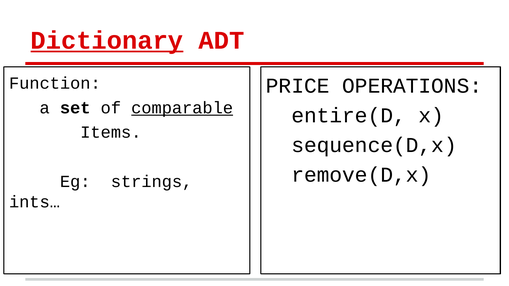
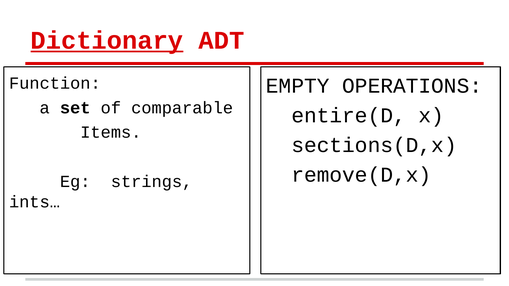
PRICE: PRICE -> EMPTY
comparable underline: present -> none
sequence(D,x: sequence(D,x -> sections(D,x
